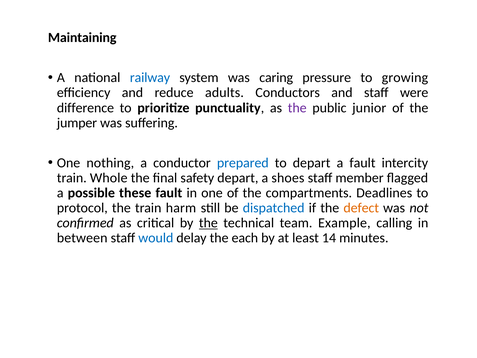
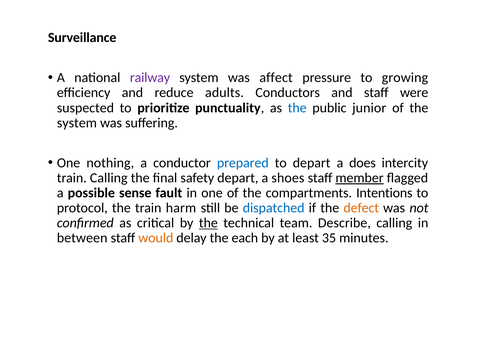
Maintaining: Maintaining -> Surveillance
railway colour: blue -> purple
caring: caring -> affect
difference: difference -> suspected
the at (297, 108) colour: purple -> blue
jumper at (77, 123): jumper -> system
a fault: fault -> does
train Whole: Whole -> Calling
member underline: none -> present
these: these -> sense
Deadlines: Deadlines -> Intentions
Example: Example -> Describe
would colour: blue -> orange
14: 14 -> 35
